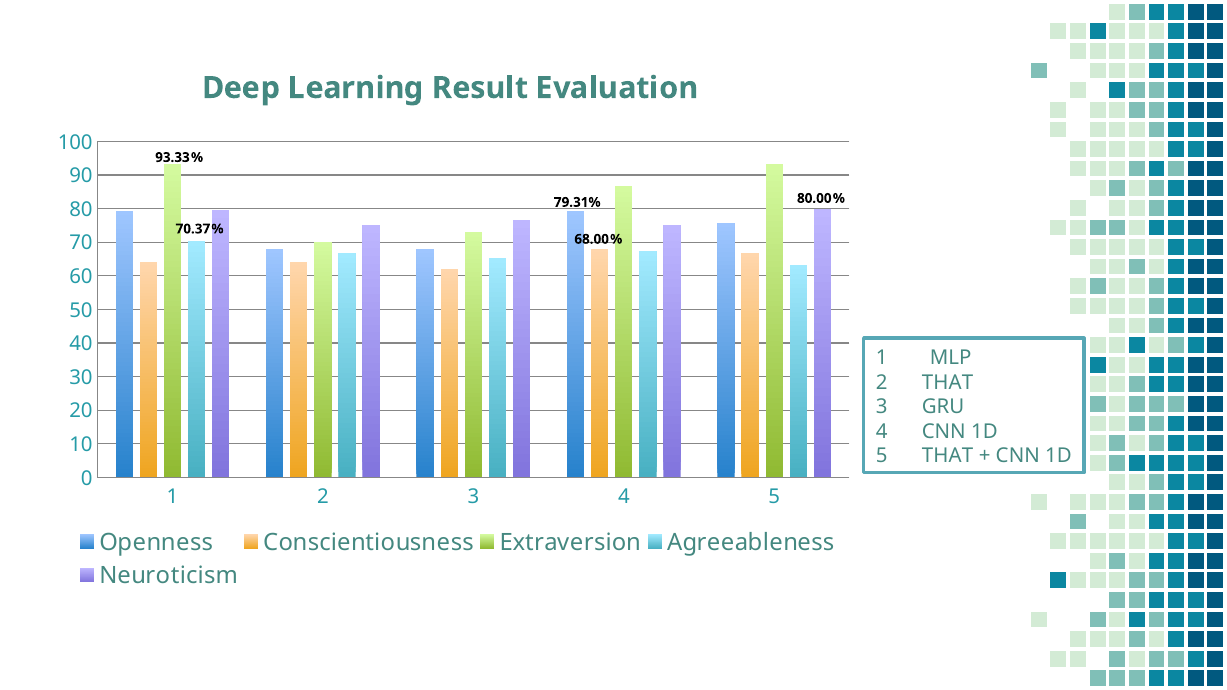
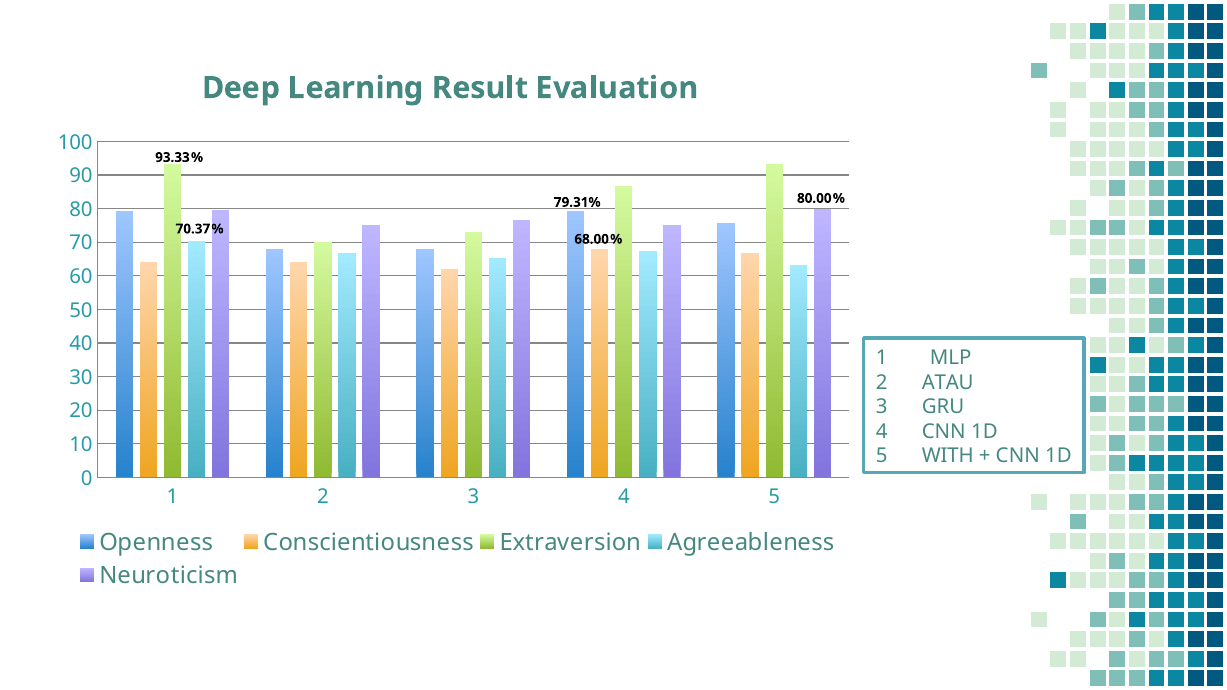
2 THAT: THAT -> ATAU
5 THAT: THAT -> WITH
